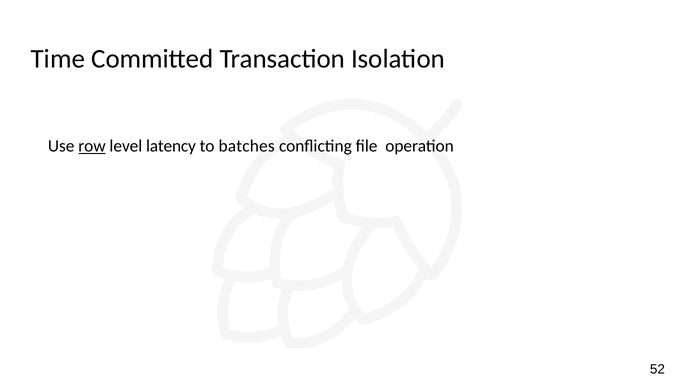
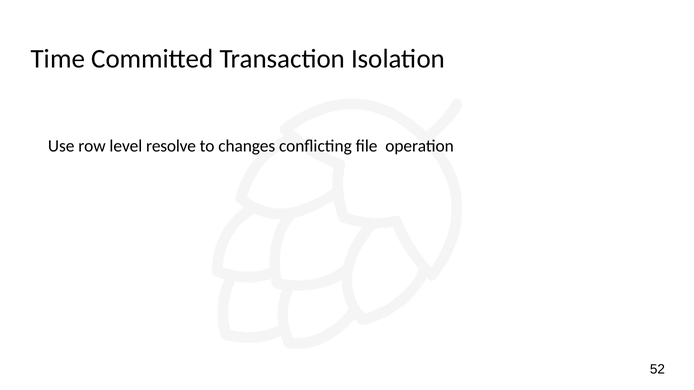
row underline: present -> none
latency: latency -> resolve
batches: batches -> changes
